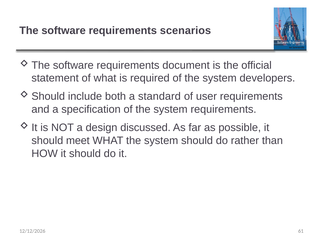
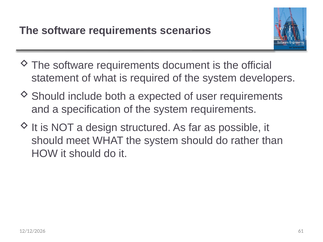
standard: standard -> expected
discussed: discussed -> structured
